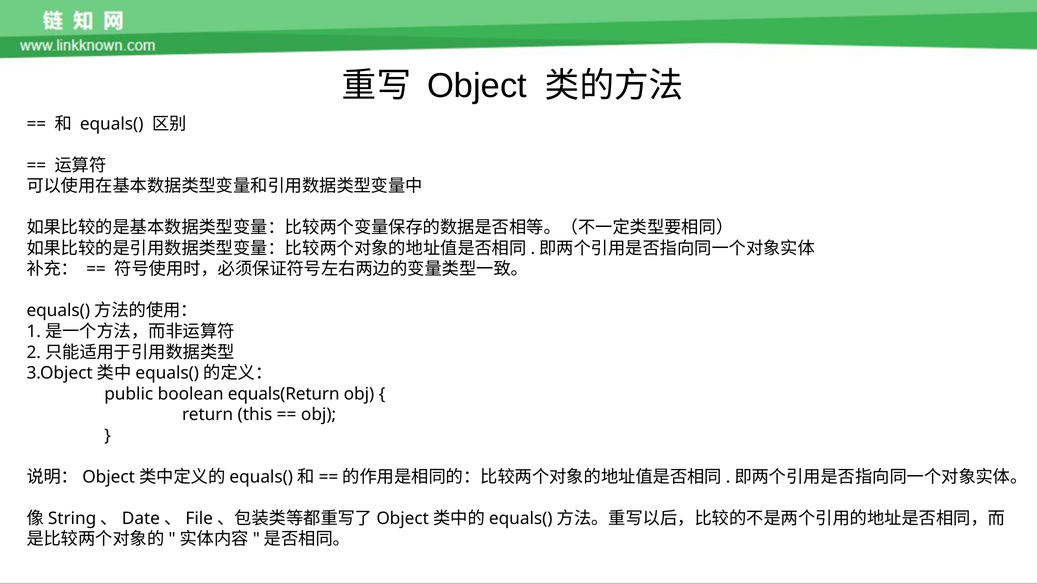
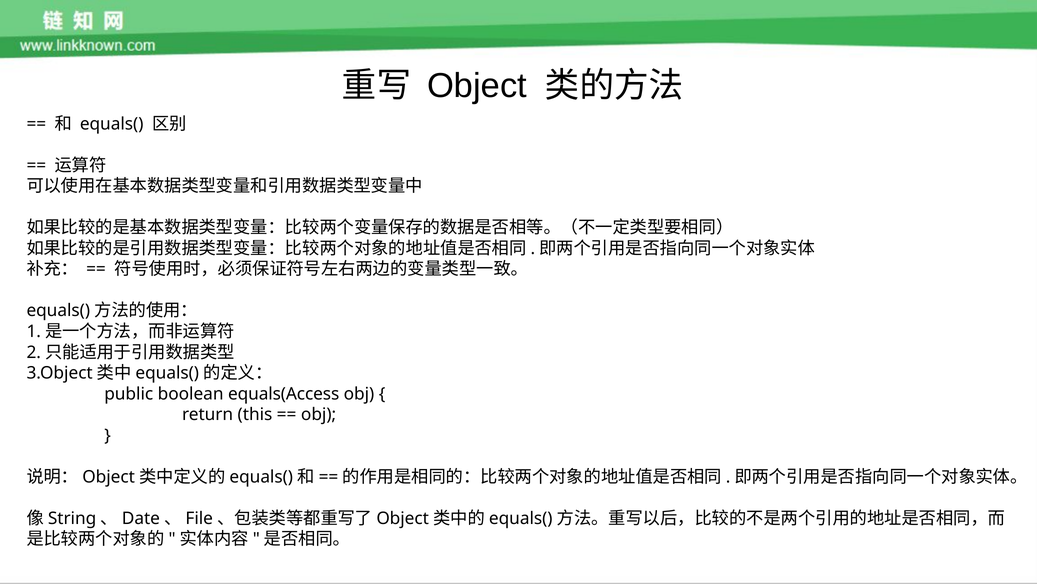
equals(Return: equals(Return -> equals(Access
